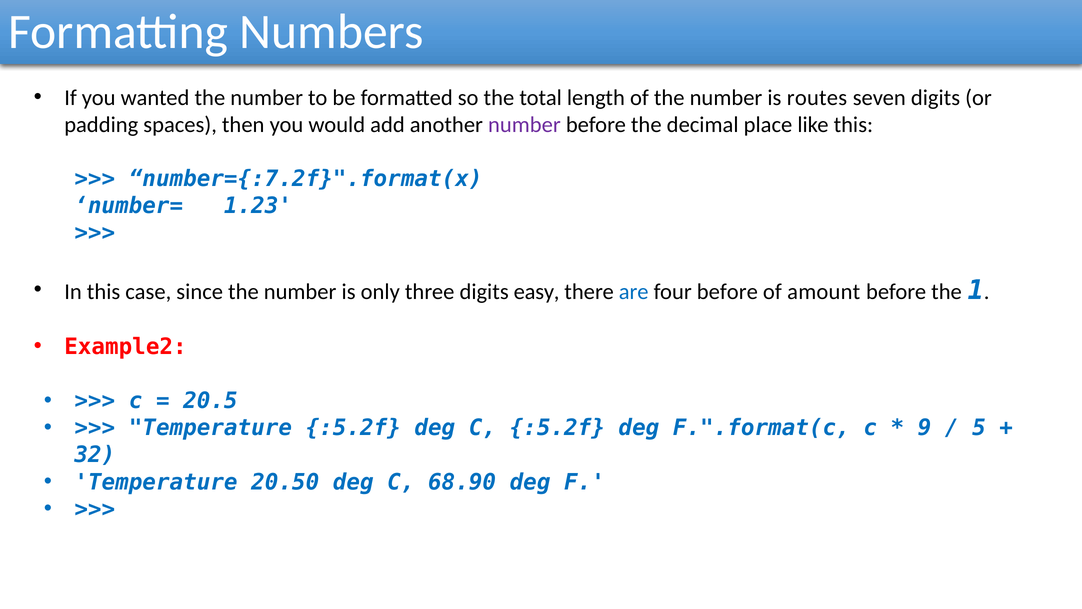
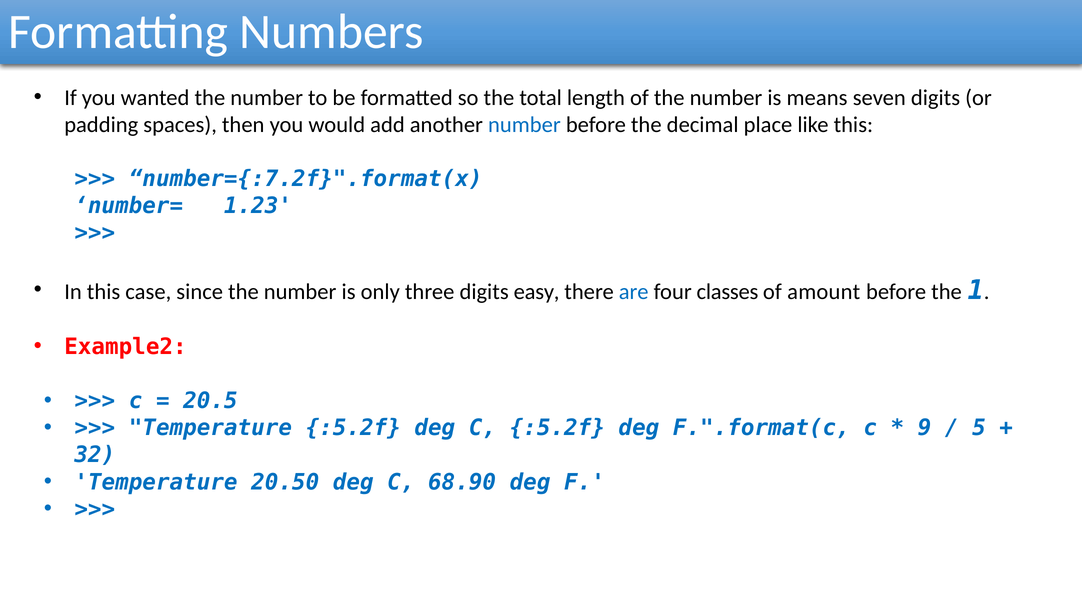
routes: routes -> means
number at (524, 125) colour: purple -> blue
four before: before -> classes
